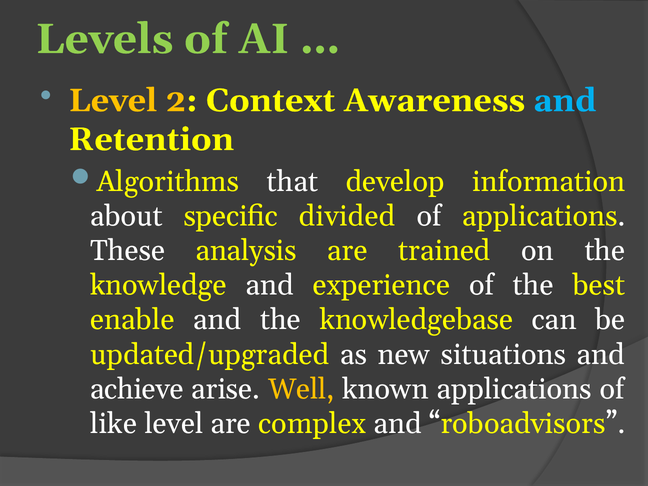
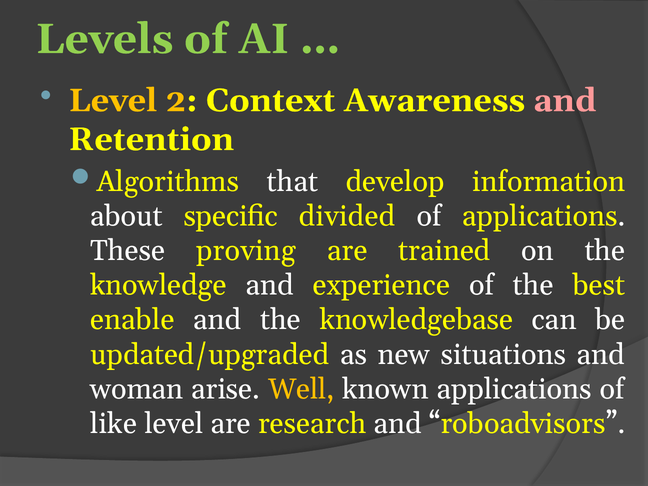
and at (565, 101) colour: light blue -> pink
analysis: analysis -> proving
achieve: achieve -> woman
complex: complex -> research
